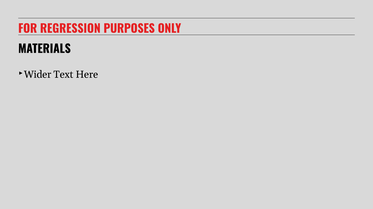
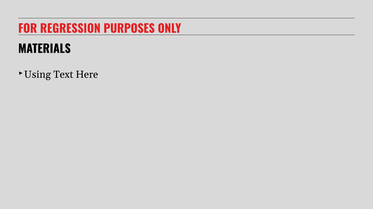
Wider: Wider -> Using
